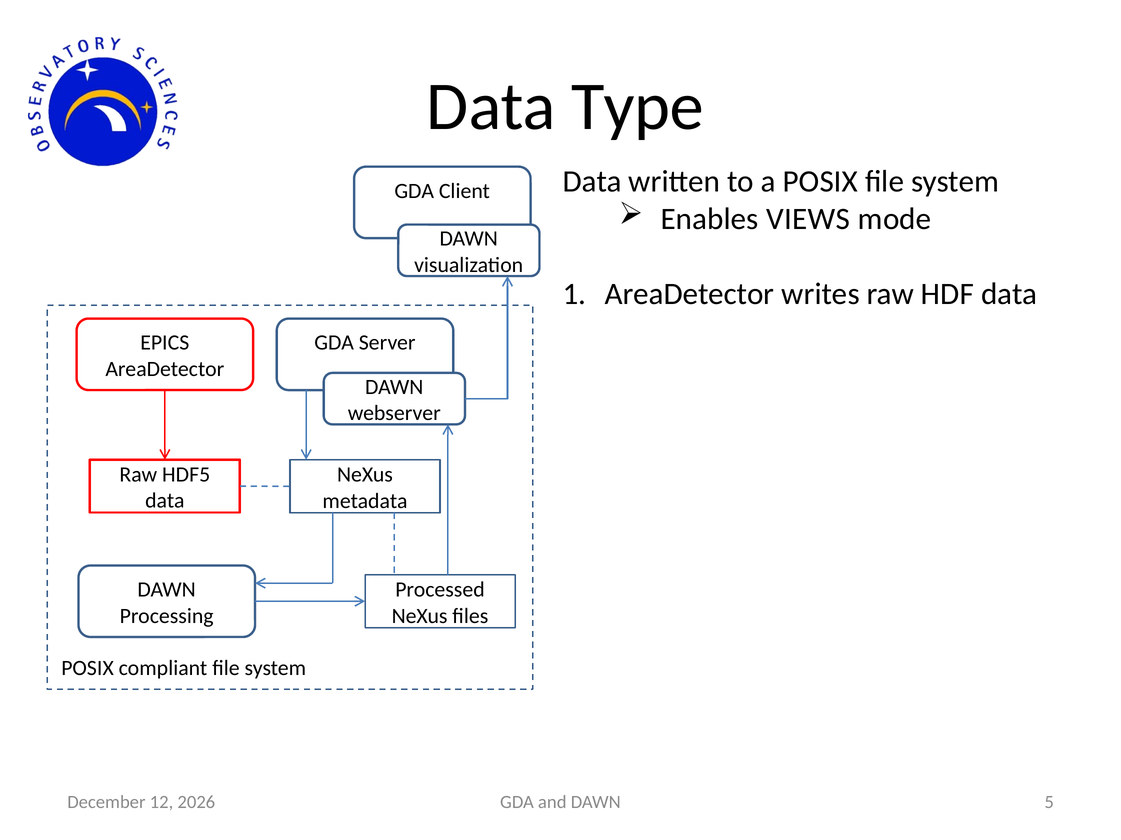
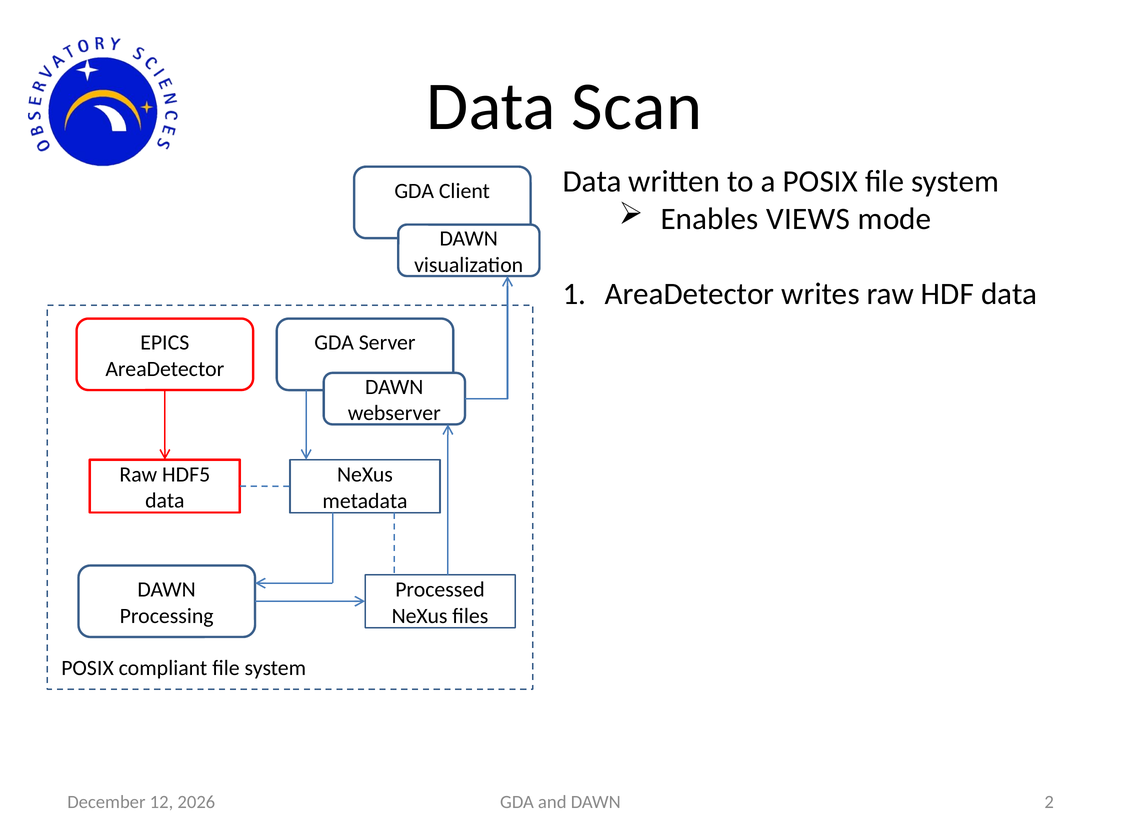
Type: Type -> Scan
5: 5 -> 2
